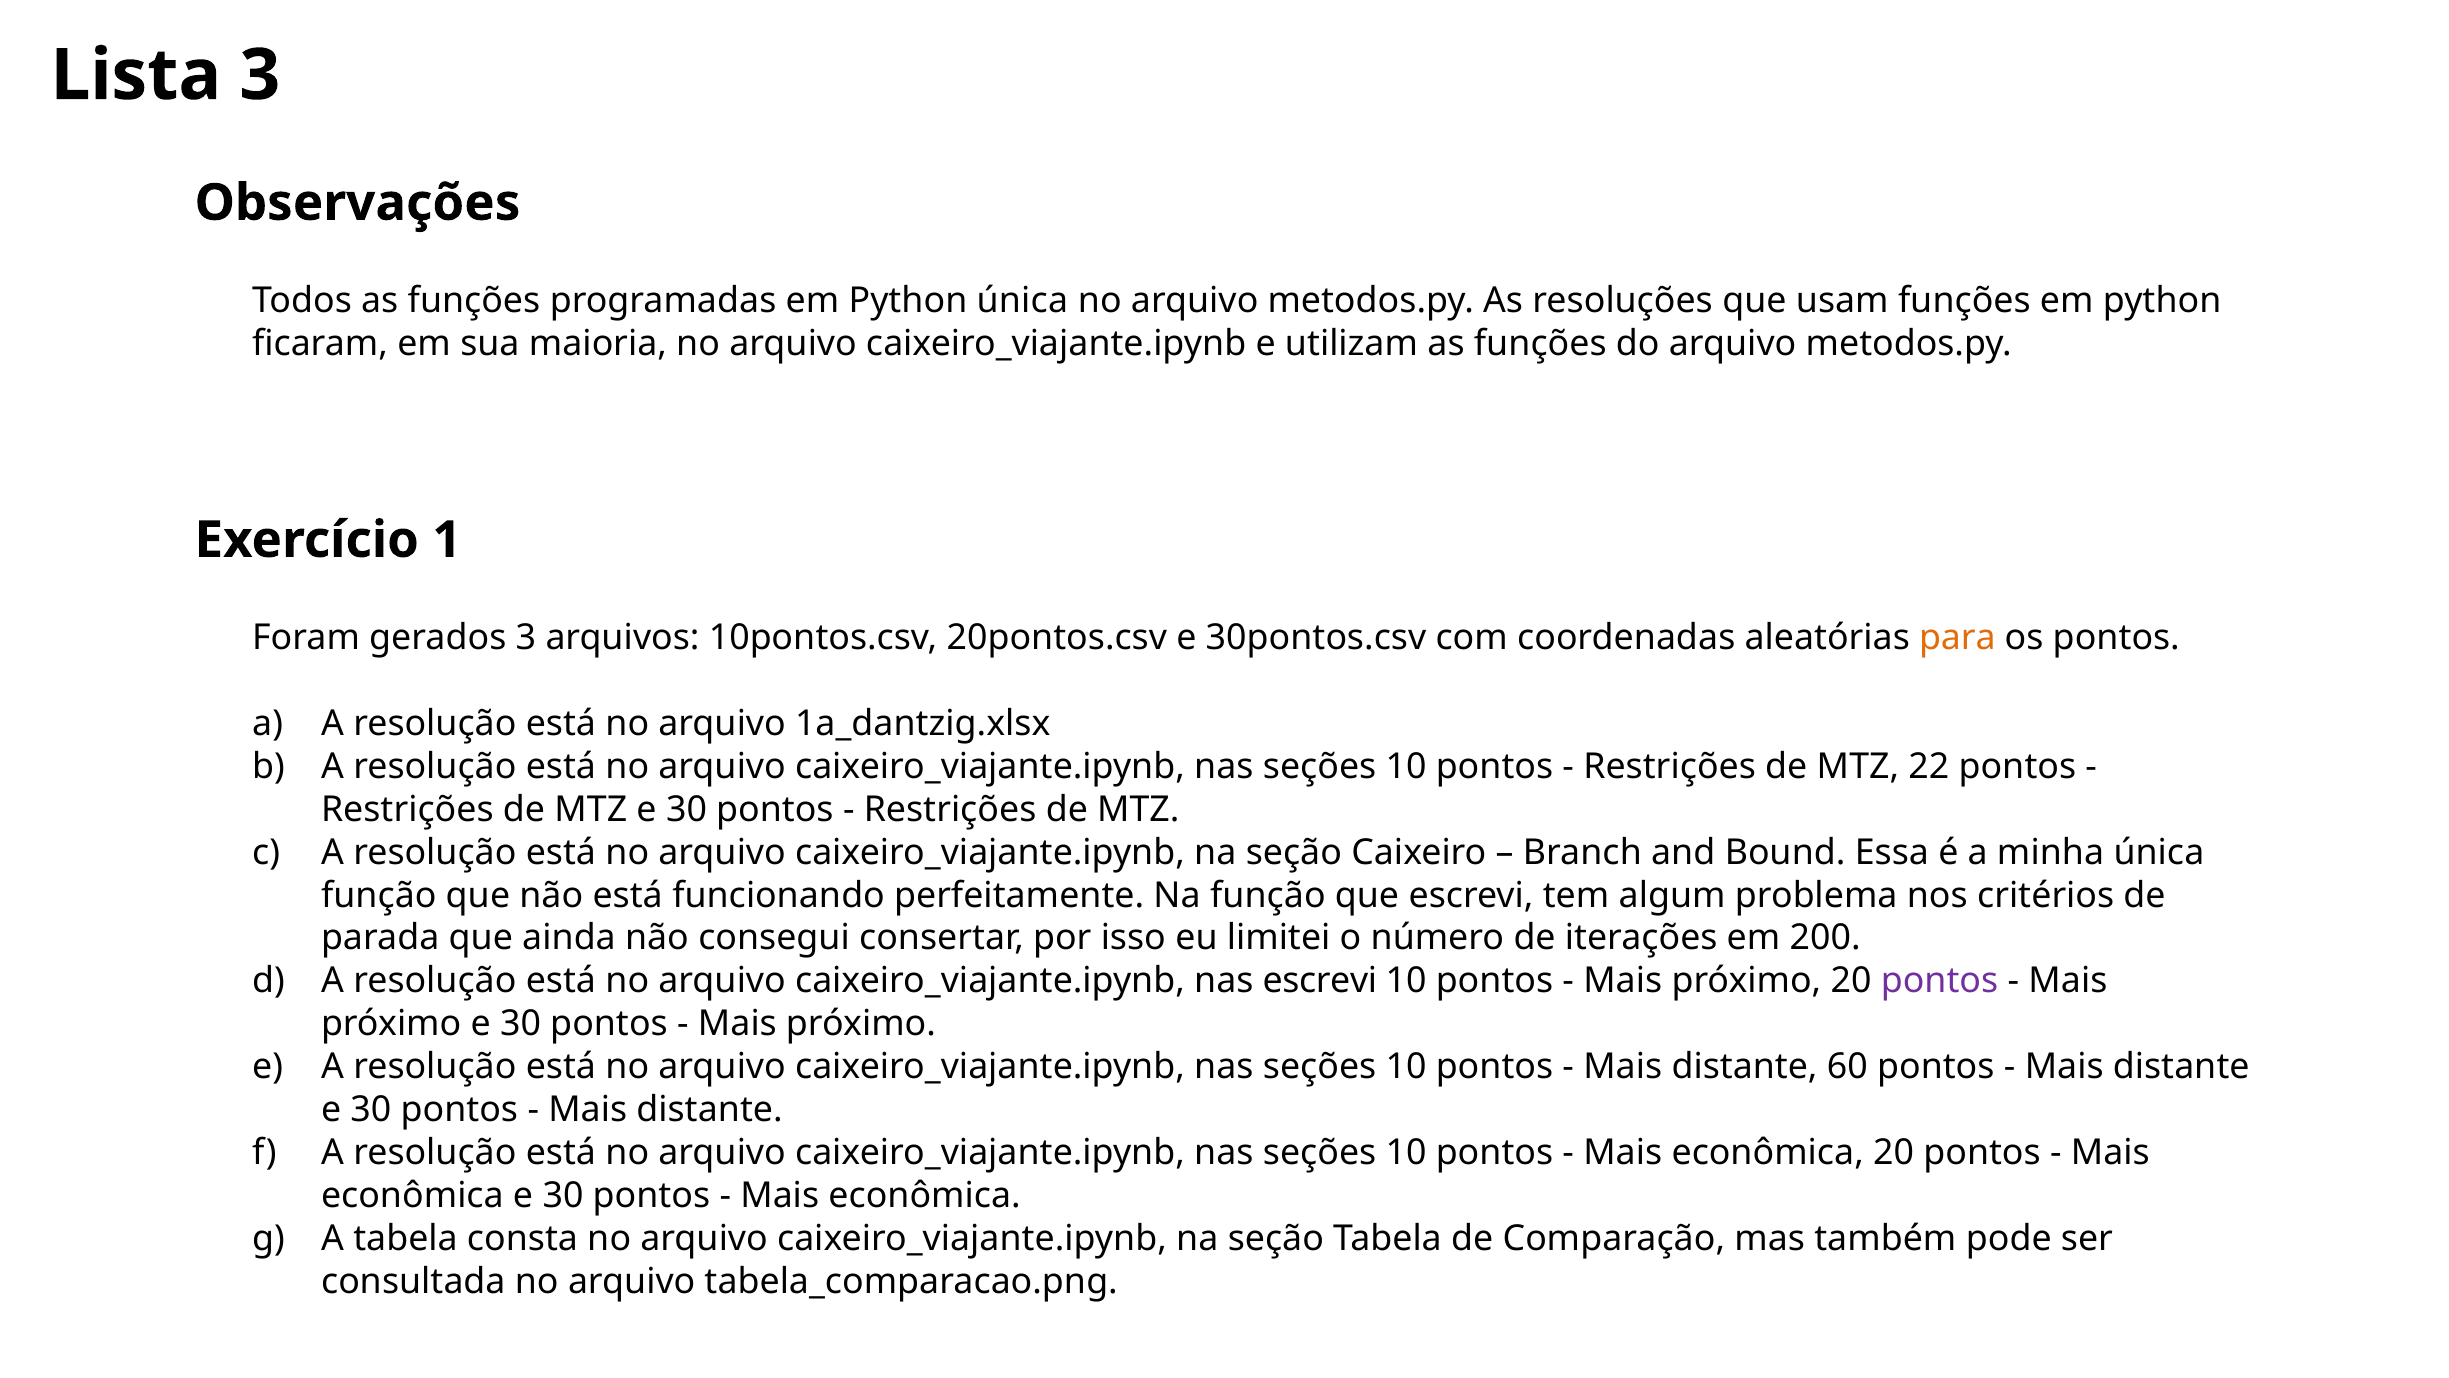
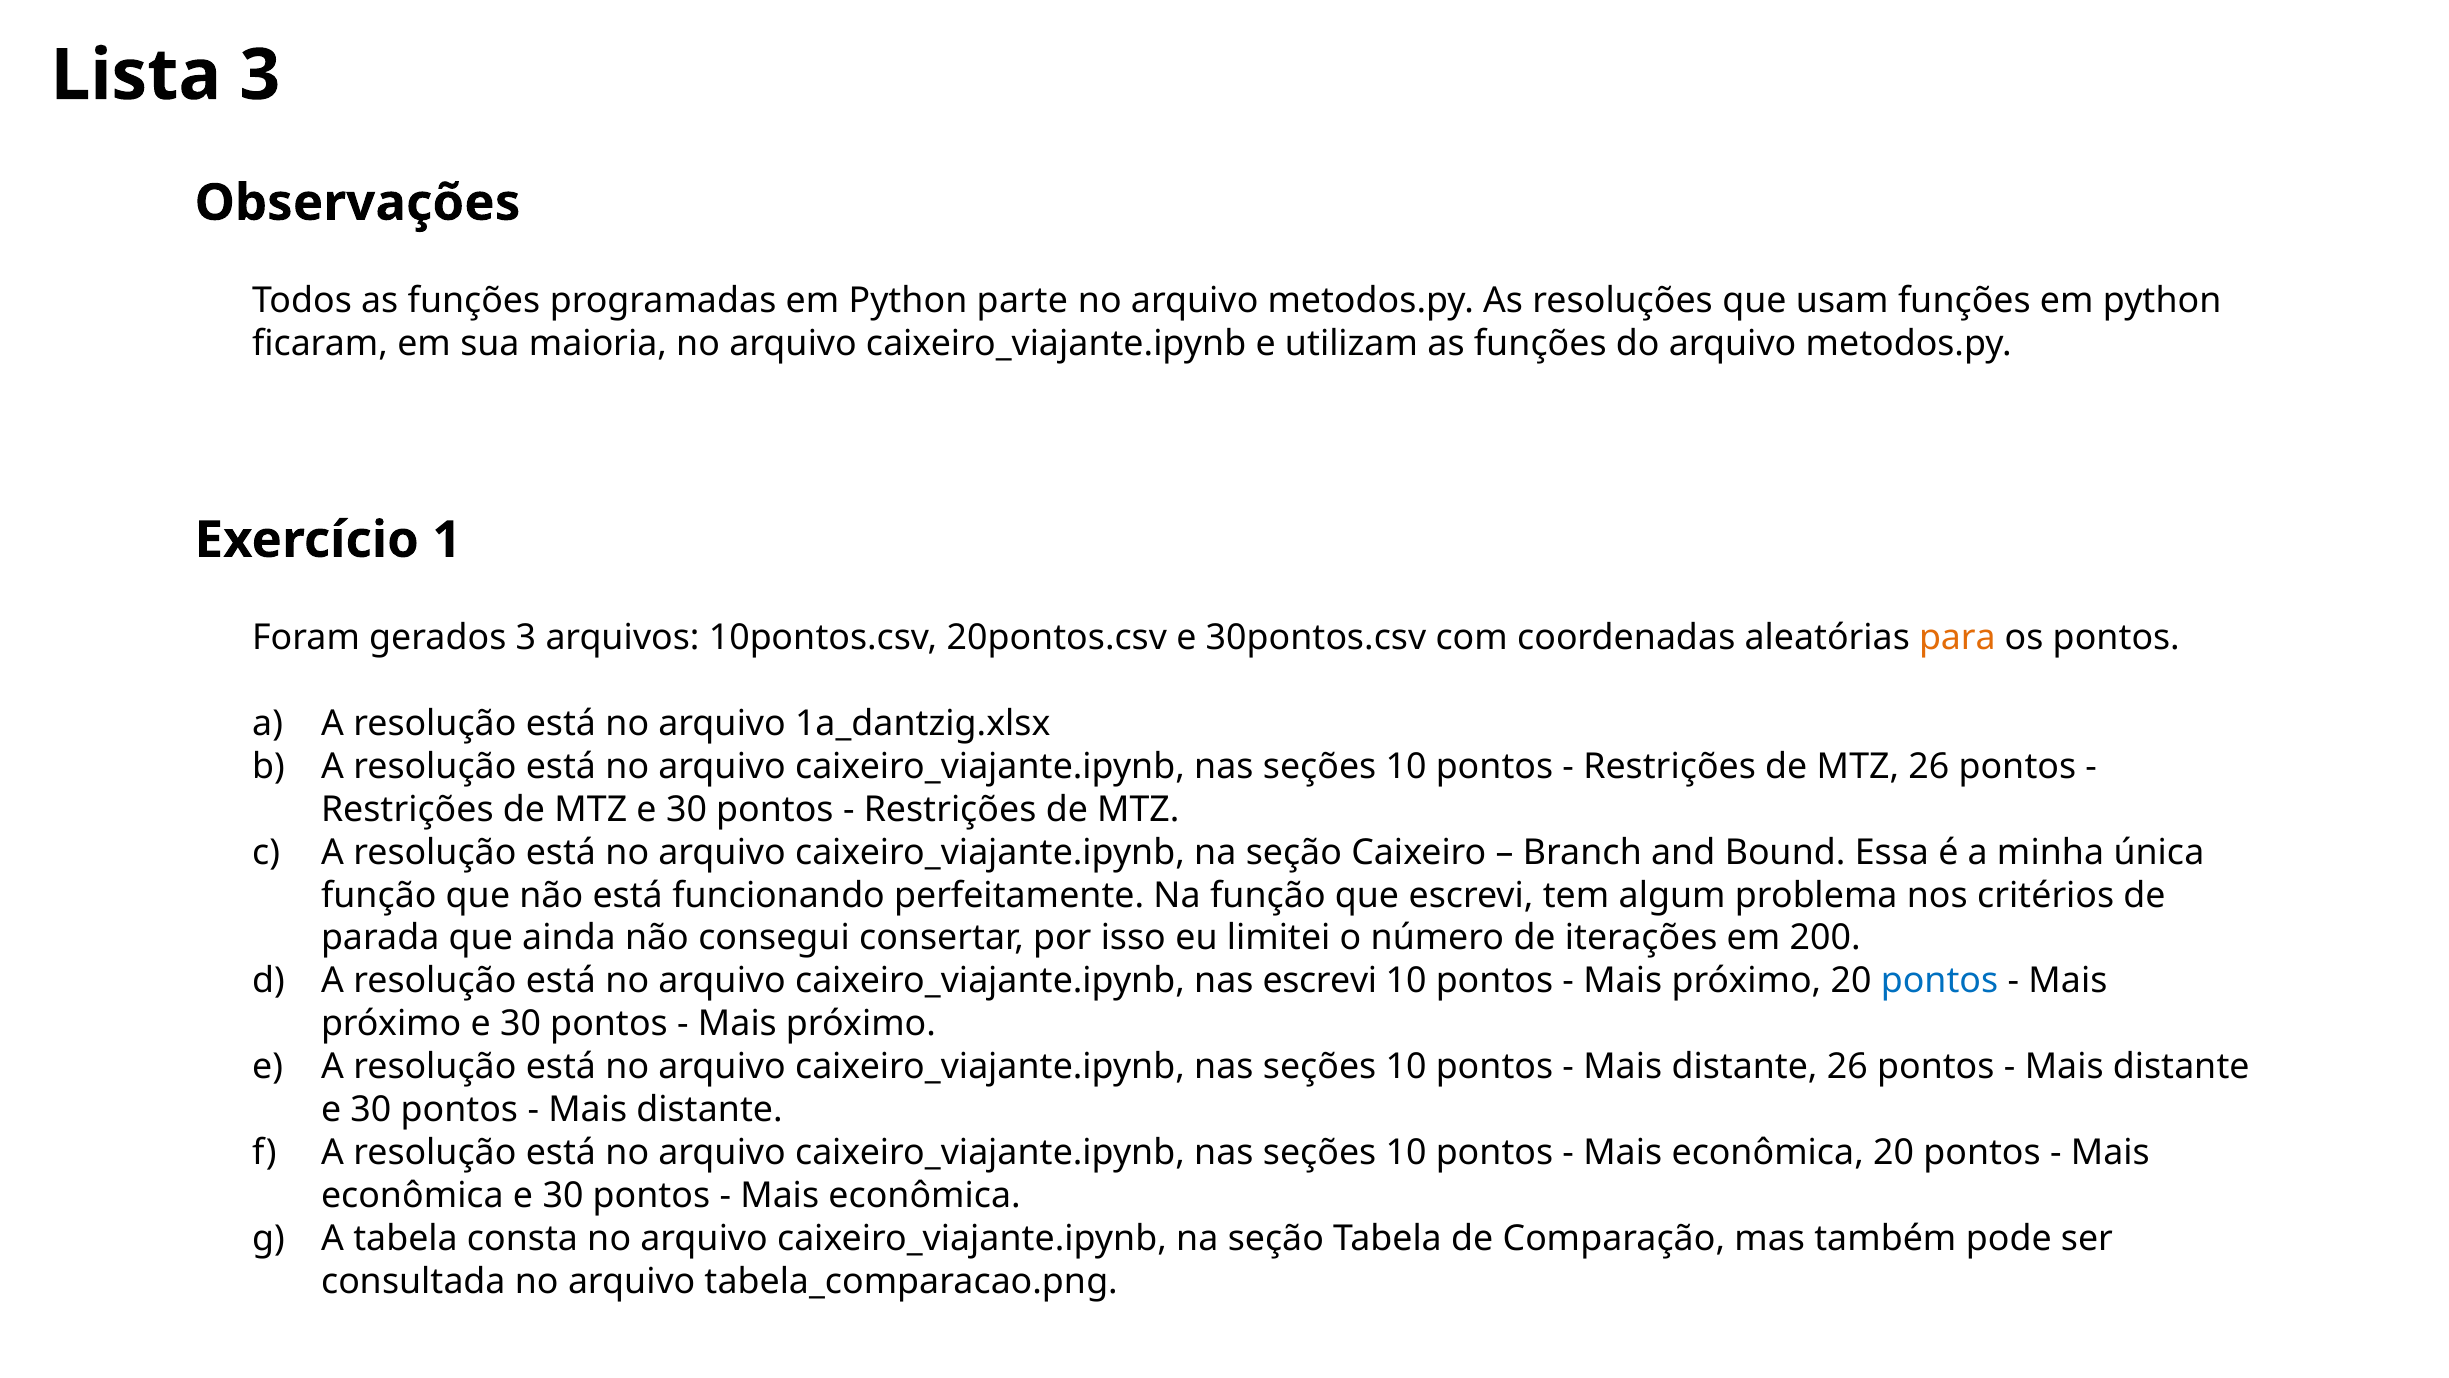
Python única: única -> parte
MTZ 22: 22 -> 26
pontos at (1939, 981) colour: purple -> blue
distante 60: 60 -> 26
